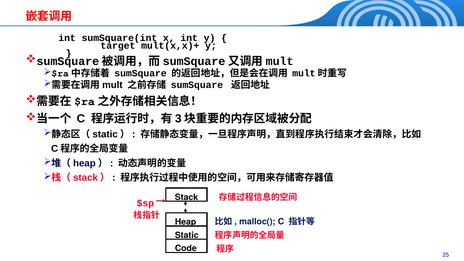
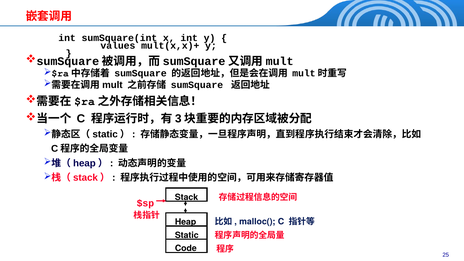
target: target -> values
